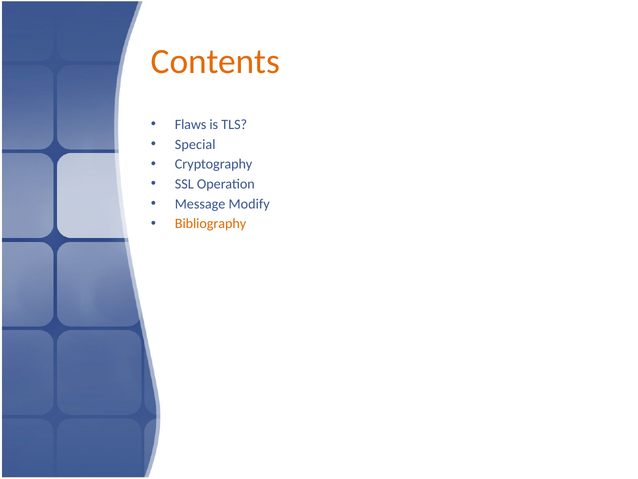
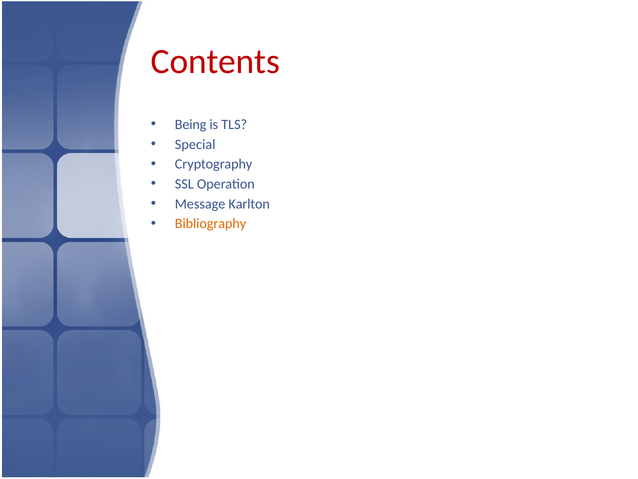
Contents colour: orange -> red
Flaws: Flaws -> Being
Modify: Modify -> Karlton
